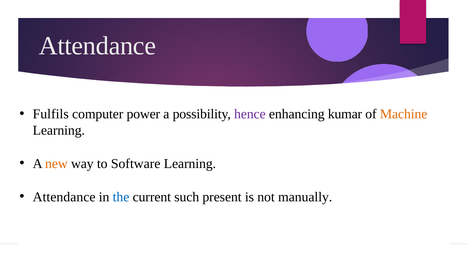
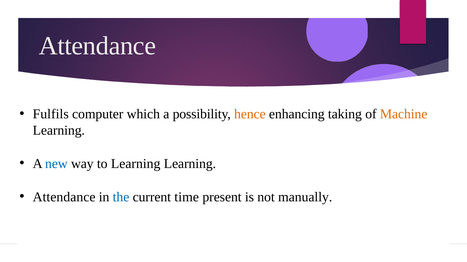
power: power -> which
hence colour: purple -> orange
kumar: kumar -> taking
new colour: orange -> blue
to Software: Software -> Learning
such: such -> time
